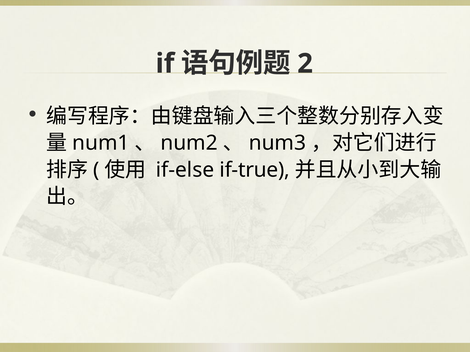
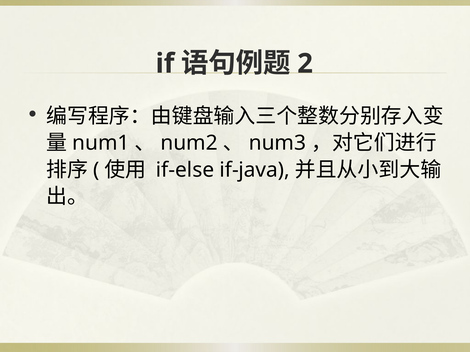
if-true: if-true -> if-java
